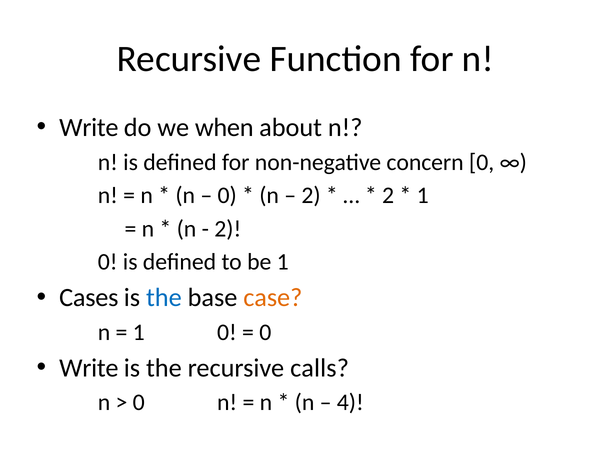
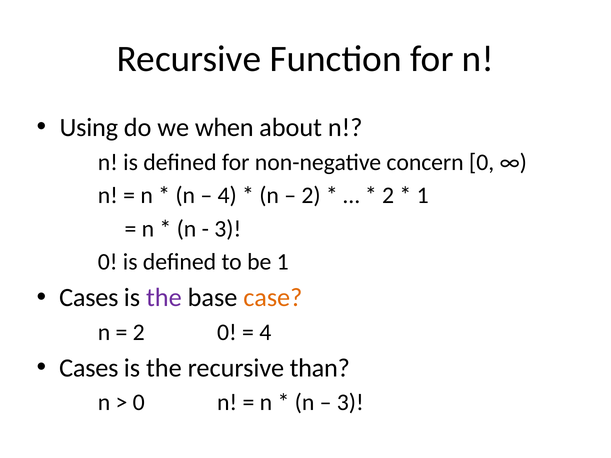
Write at (89, 128): Write -> Using
0 at (227, 196): 0 -> 4
2 at (228, 229): 2 -> 3
the at (164, 298) colour: blue -> purple
1 at (139, 332): 1 -> 2
0 at (265, 332): 0 -> 4
Write at (89, 368): Write -> Cases
calls: calls -> than
4 at (350, 403): 4 -> 3
